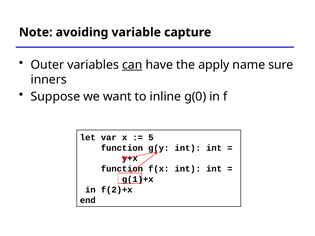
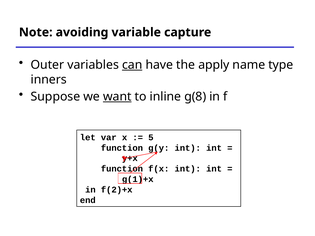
sure: sure -> type
want underline: none -> present
g(0: g(0 -> g(8
